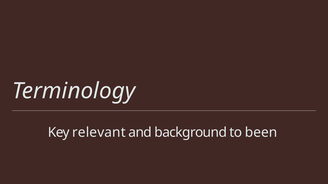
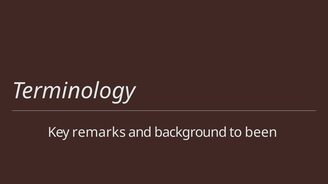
relevant: relevant -> remarks
